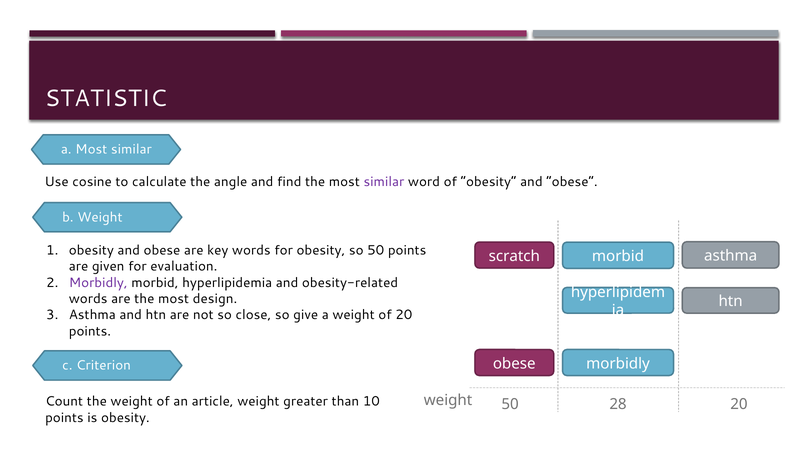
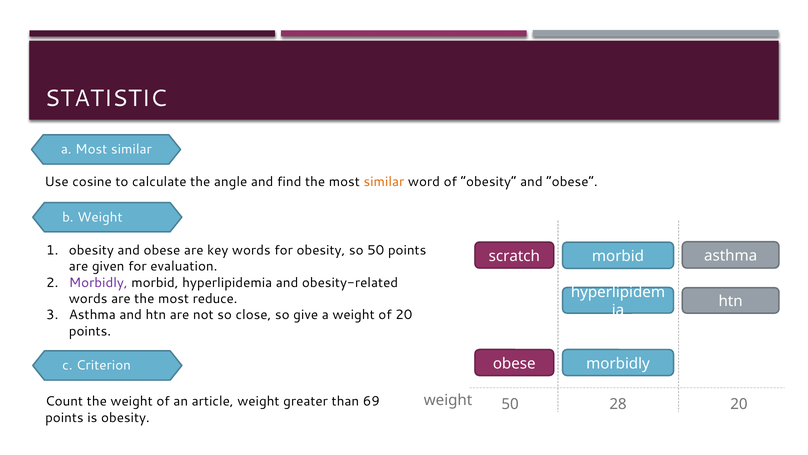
similar at (384, 181) colour: purple -> orange
design: design -> reduce
10: 10 -> 69
